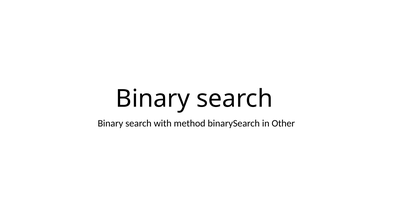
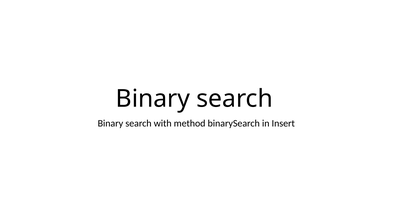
Other: Other -> Insert
